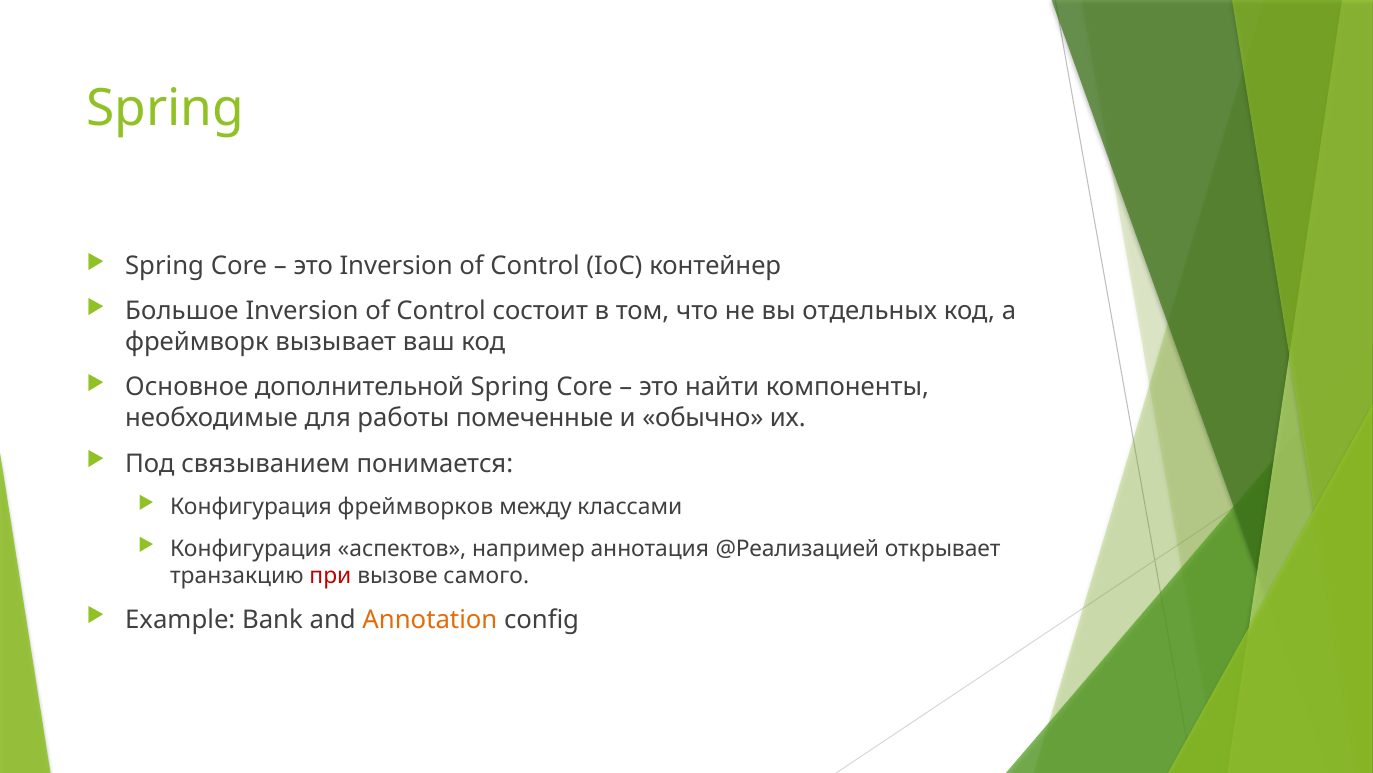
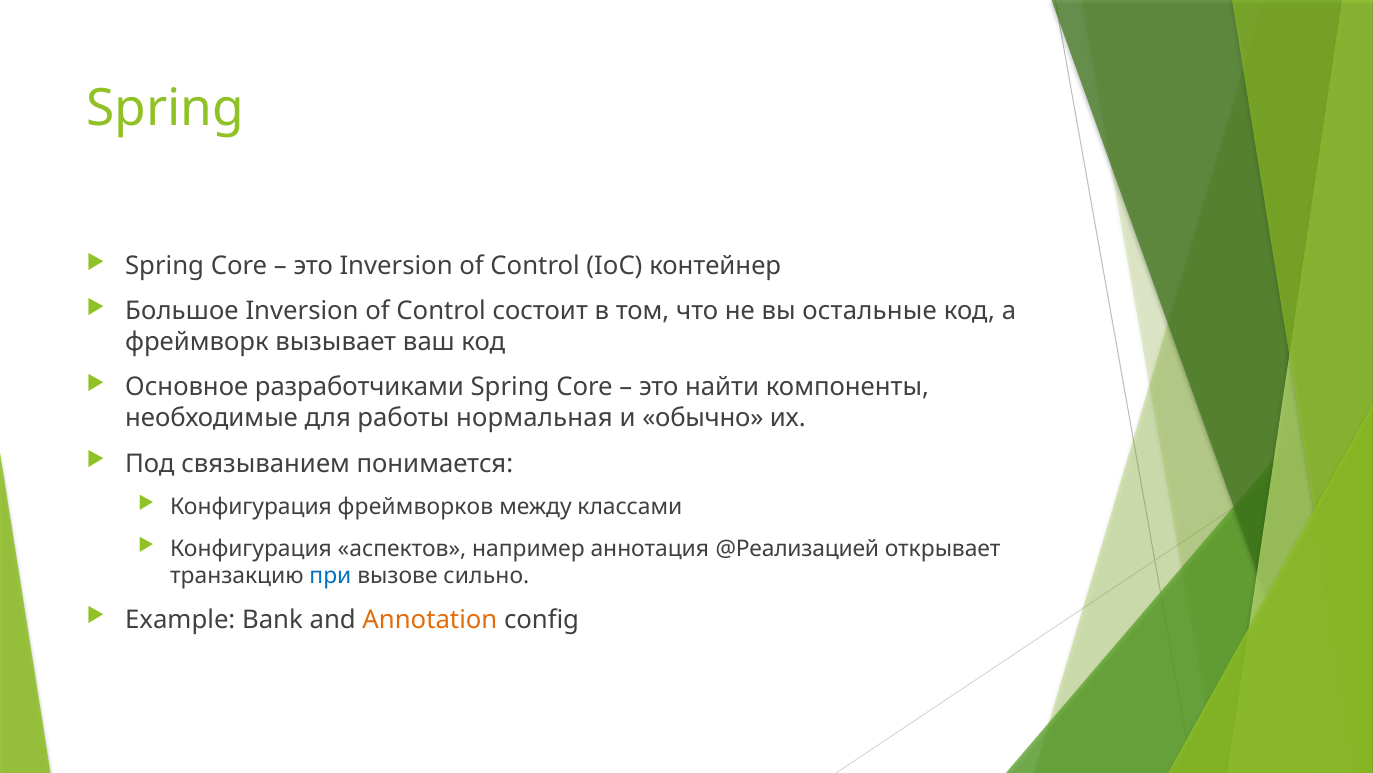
отдельных: отдельных -> остальные
дополнительной: дополнительной -> разработчиками
помеченные: помеченные -> нормальная
при colour: red -> blue
самого: самого -> сильно
